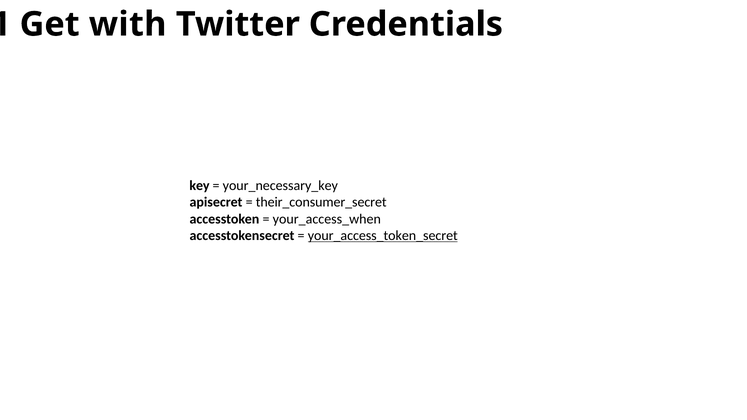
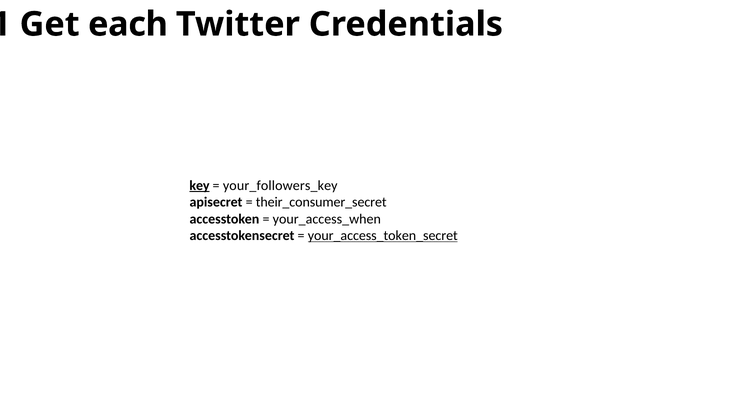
with: with -> each
key underline: none -> present
your_necessary_key: your_necessary_key -> your_followers_key
